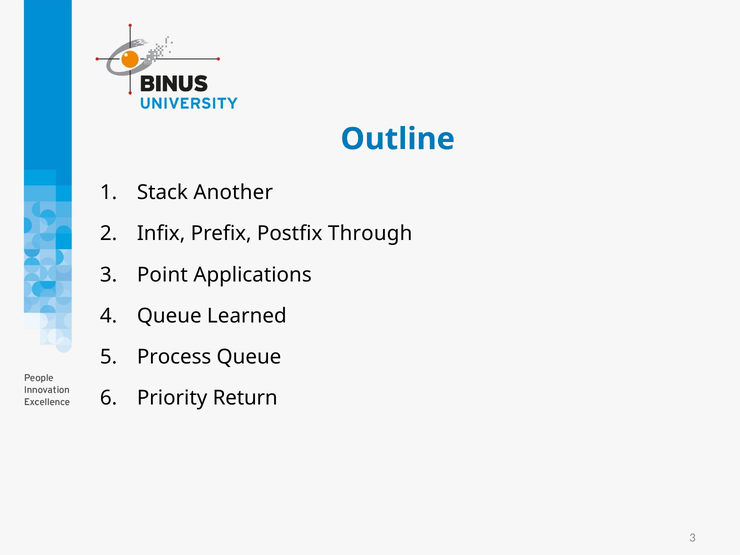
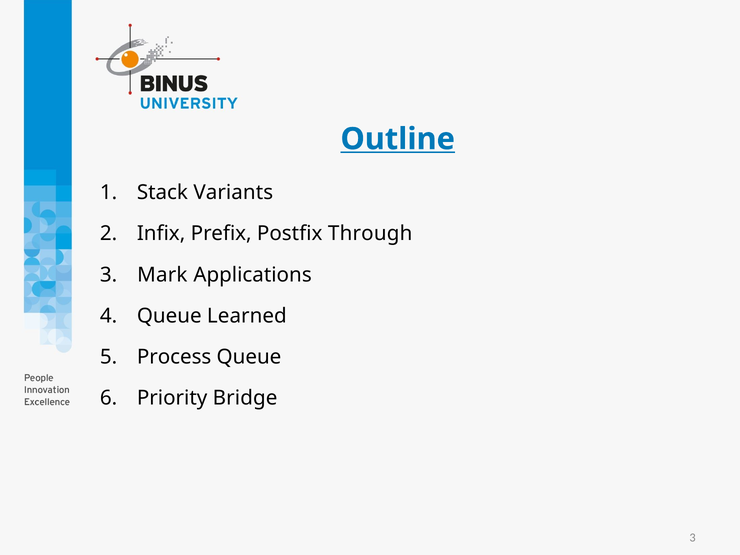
Outline underline: none -> present
Another: Another -> Variants
Point: Point -> Mark
Return: Return -> Bridge
